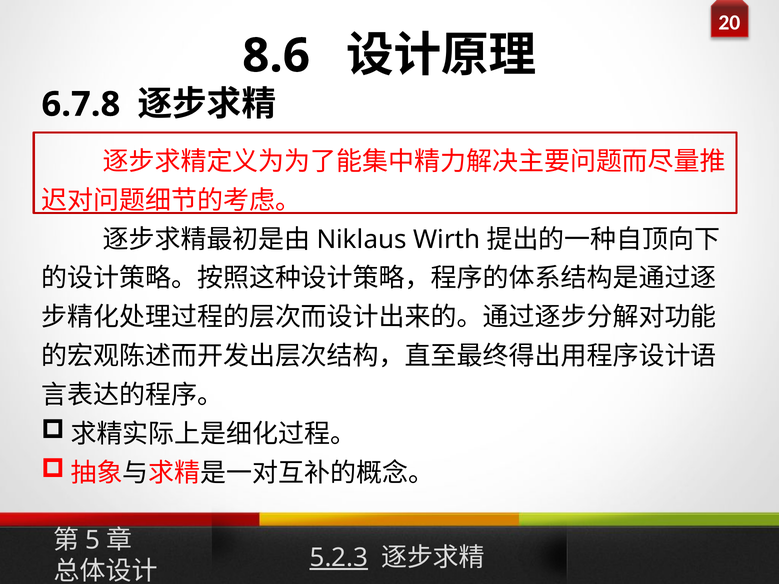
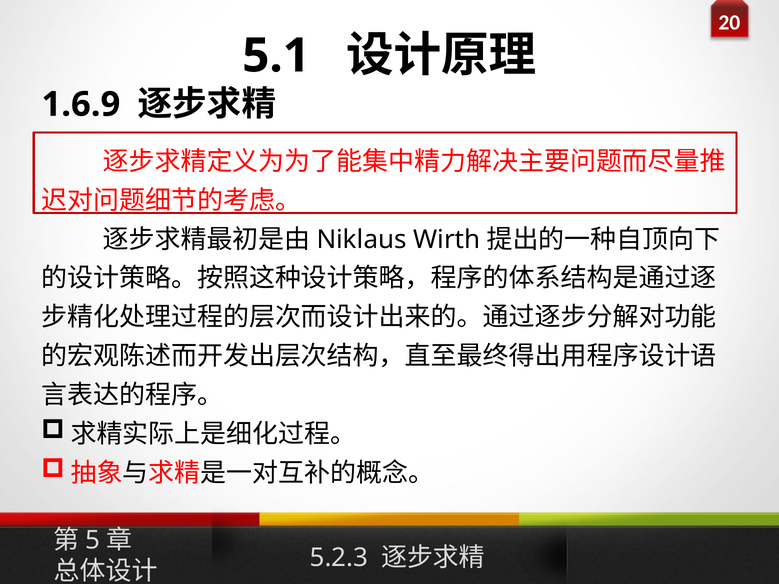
8.6: 8.6 -> 5.1
6.7.8: 6.7.8 -> 1.6.9
5.2.3 underline: present -> none
